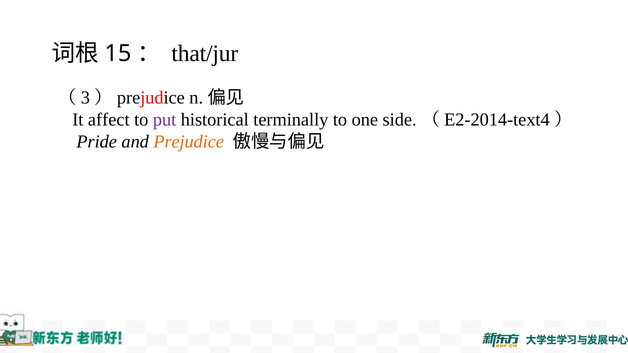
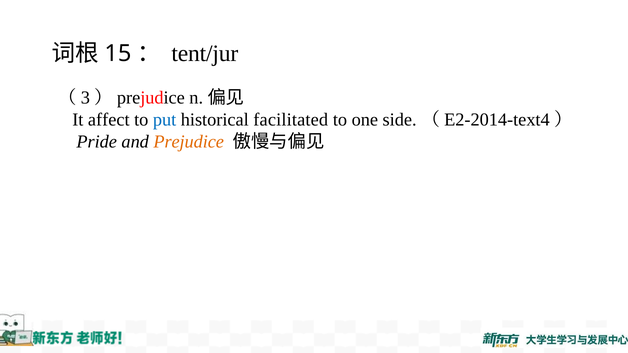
that/jur: that/jur -> tent/jur
put colour: purple -> blue
terminally: terminally -> facilitated
